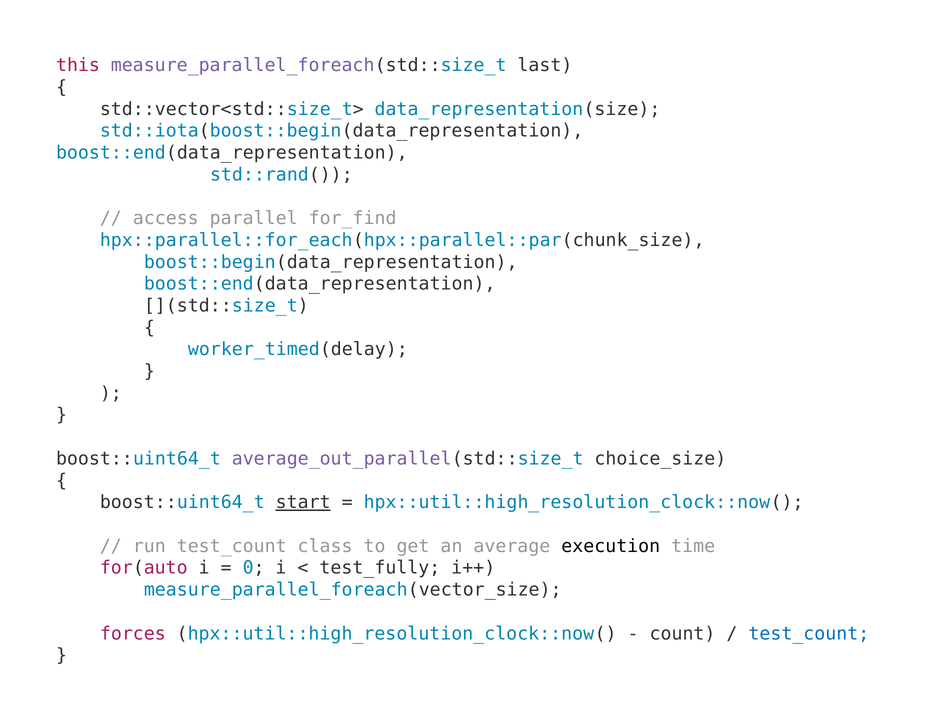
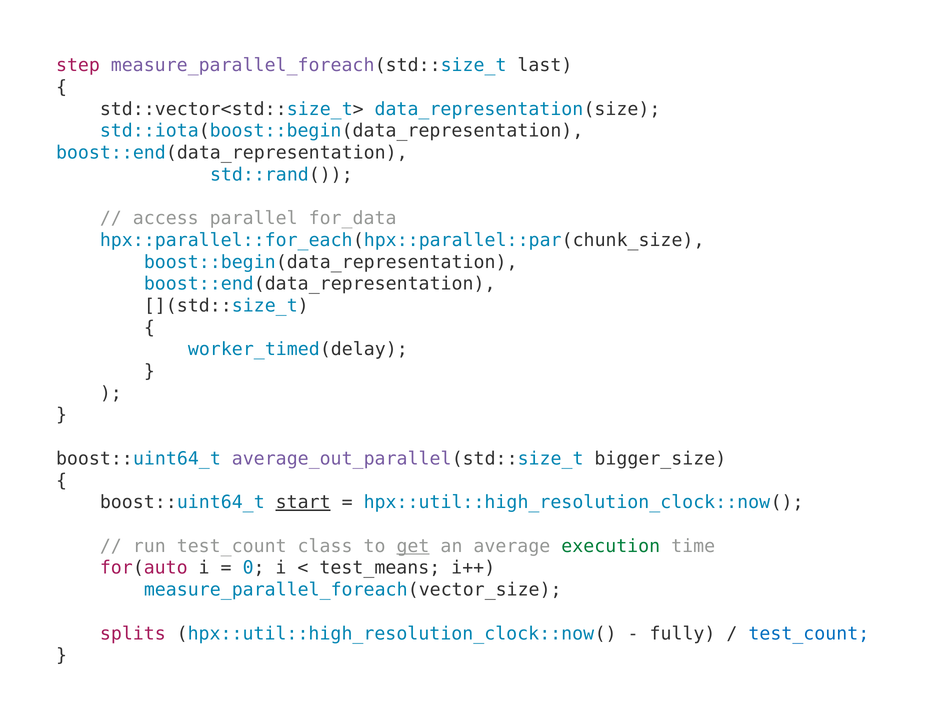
this: this -> step
for_find: for_find -> for_data
choice_size: choice_size -> bigger_size
get underline: none -> present
execution colour: black -> green
test_fully: test_fully -> test_means
forces: forces -> splits
count: count -> fully
